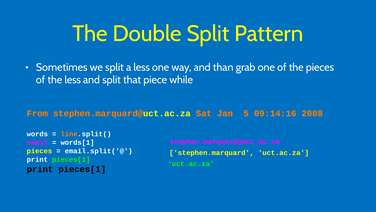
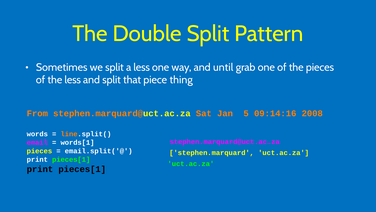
than: than -> until
while: while -> thing
